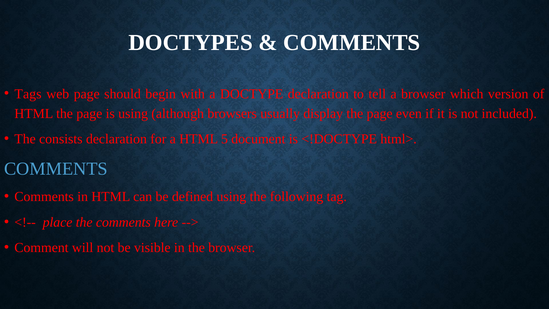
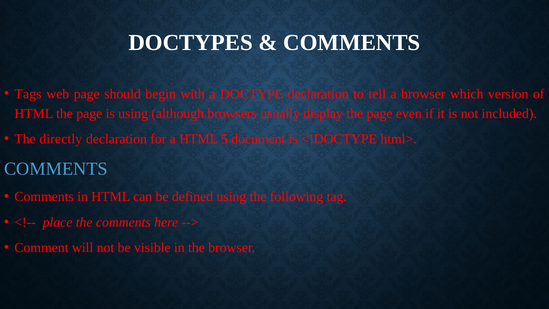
consists: consists -> directly
